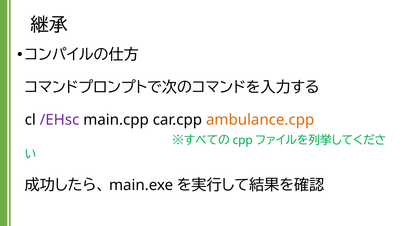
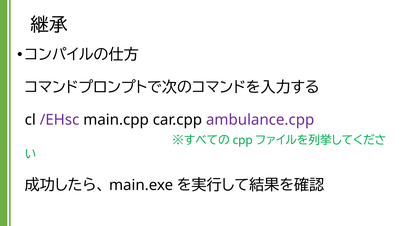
ambulance.cpp colour: orange -> purple
